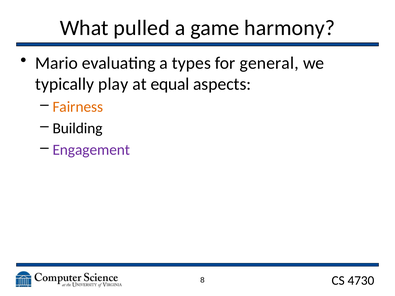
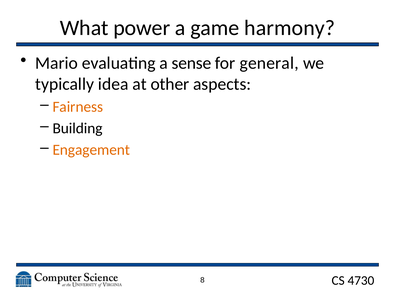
pulled: pulled -> power
types: types -> sense
play: play -> idea
equal: equal -> other
Engagement colour: purple -> orange
